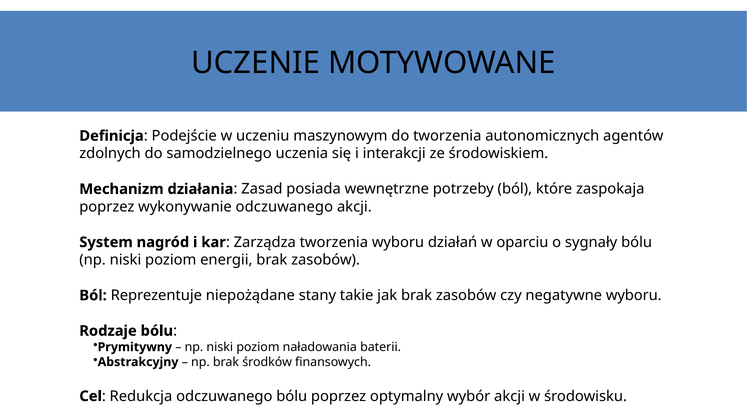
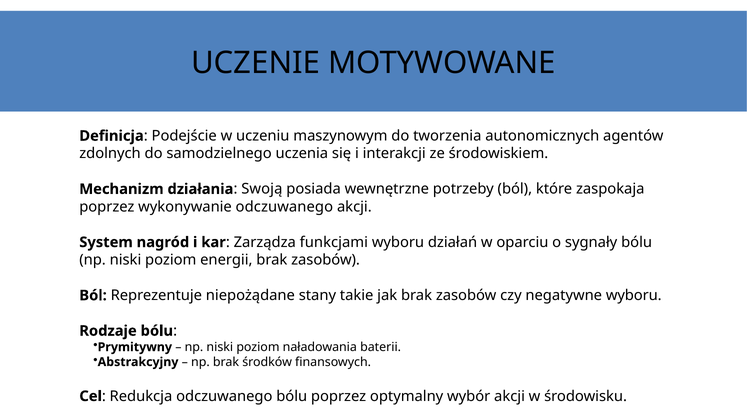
Zasad: Zasad -> Swoją
Zarządza tworzenia: tworzenia -> funkcjami
